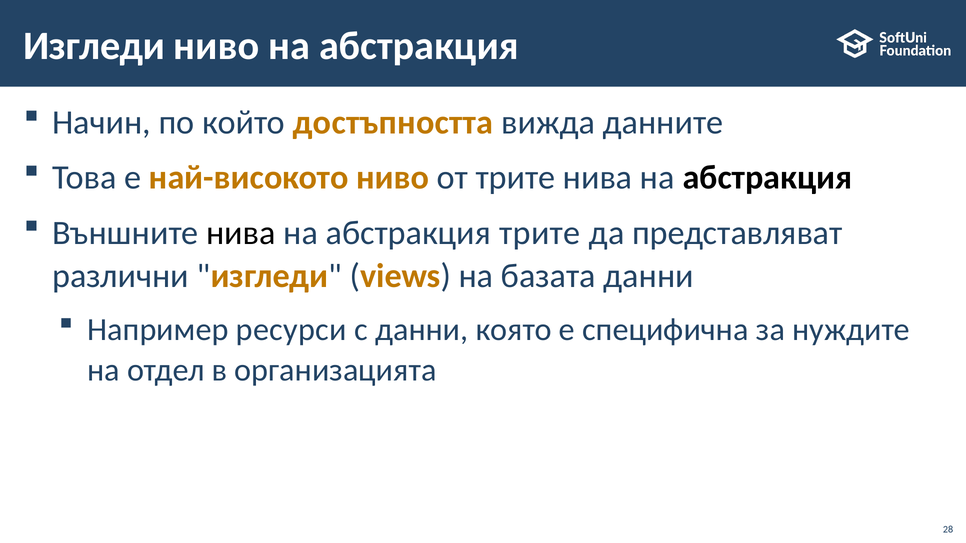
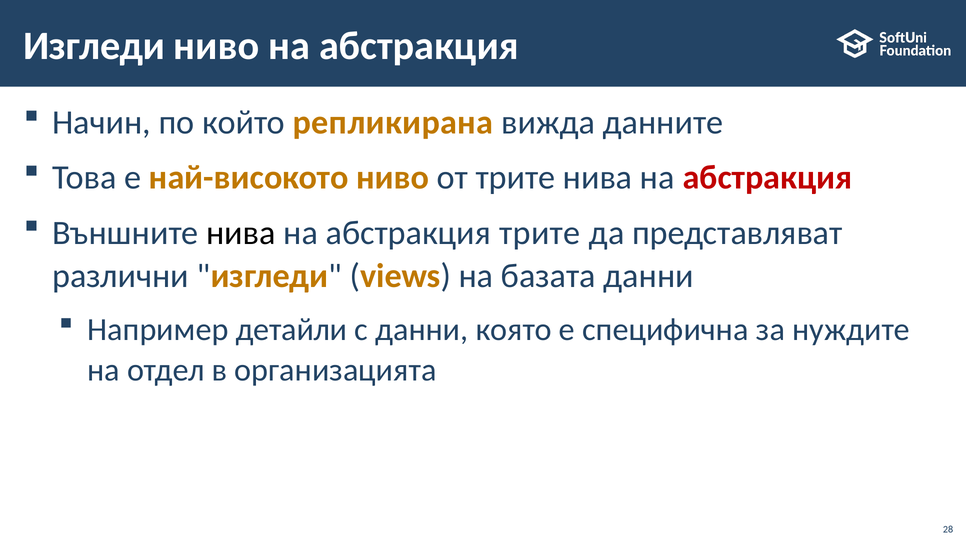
достъпността: достъпността -> репликирана
абстракция at (767, 178) colour: black -> red
ресурси: ресурси -> детайли
